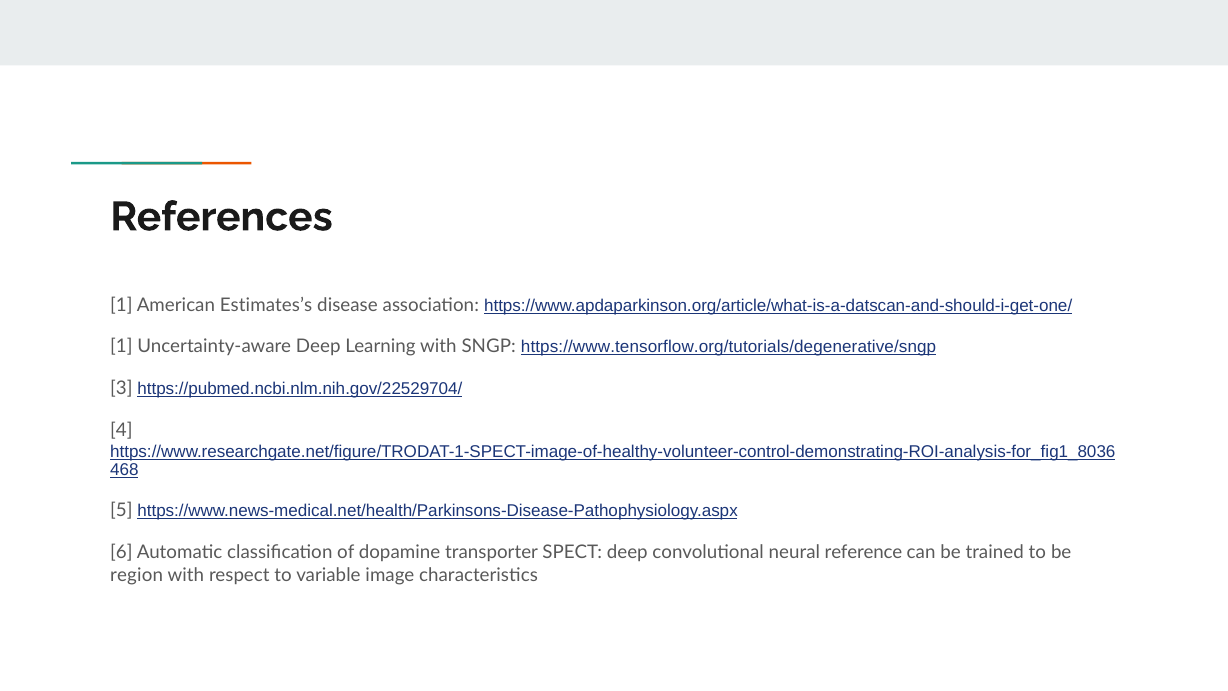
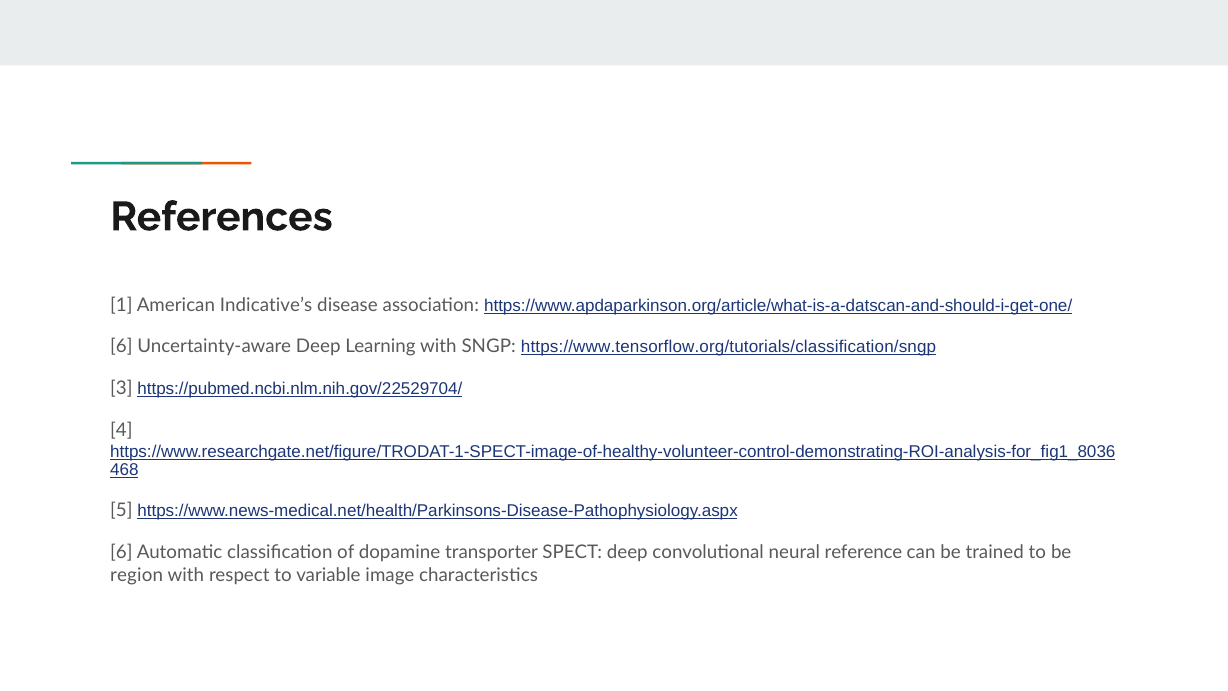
Estimates’s: Estimates’s -> Indicative’s
1 at (121, 346): 1 -> 6
https://www.tensorflow.org/tutorials/degenerative/sngp: https://www.tensorflow.org/tutorials/degenerative/sngp -> https://www.tensorflow.org/tutorials/classification/sngp
